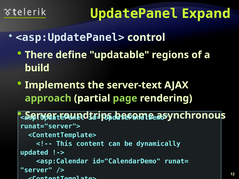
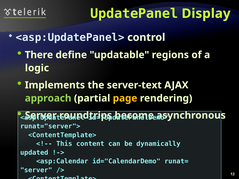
Expand: Expand -> Display
build: build -> logic
page colour: light green -> yellow
